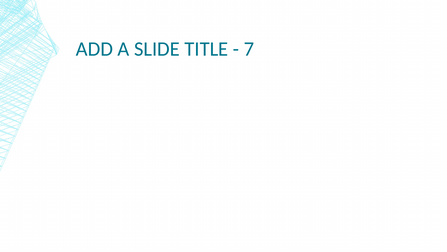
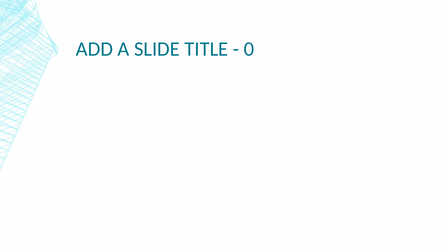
7: 7 -> 0
